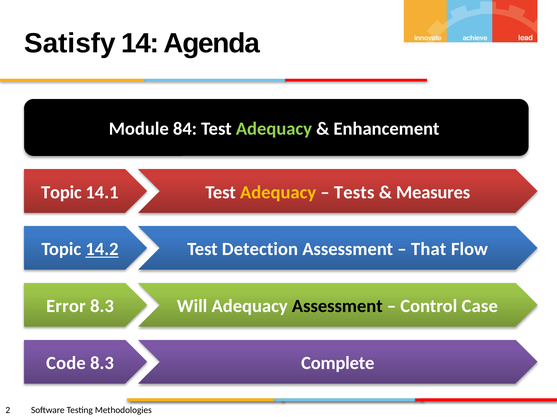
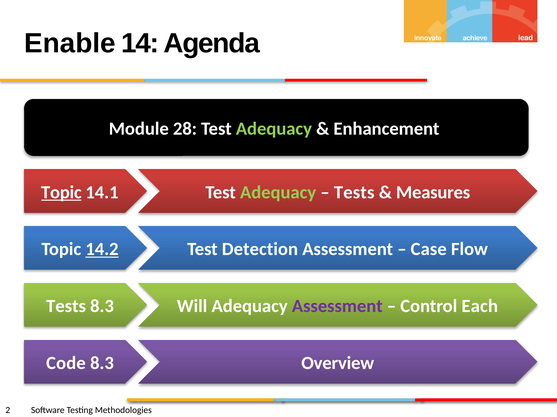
Satisfy: Satisfy -> Enable
84: 84 -> 28
Topic at (61, 193) underline: none -> present
Adequacy at (278, 193) colour: yellow -> light green
That: That -> Case
Error at (66, 307): Error -> Tests
Assessment at (337, 307) colour: black -> purple
Case: Case -> Each
Complete: Complete -> Overview
